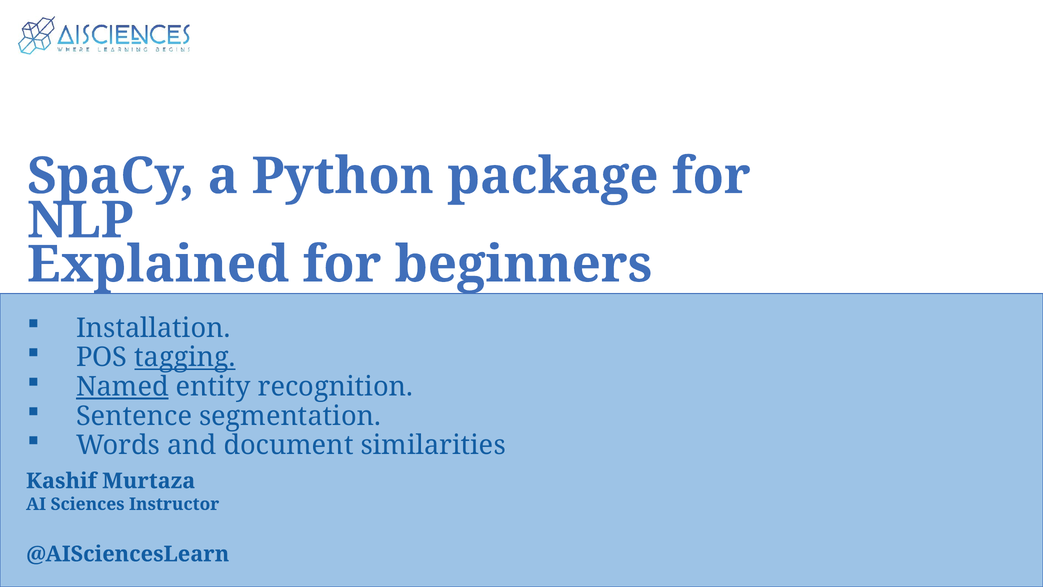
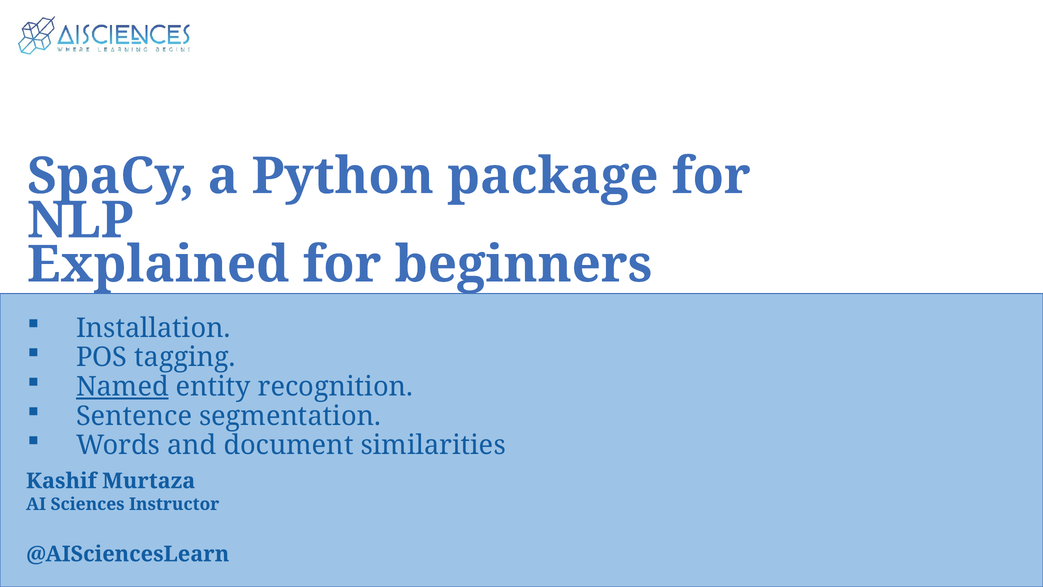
tagging underline: present -> none
